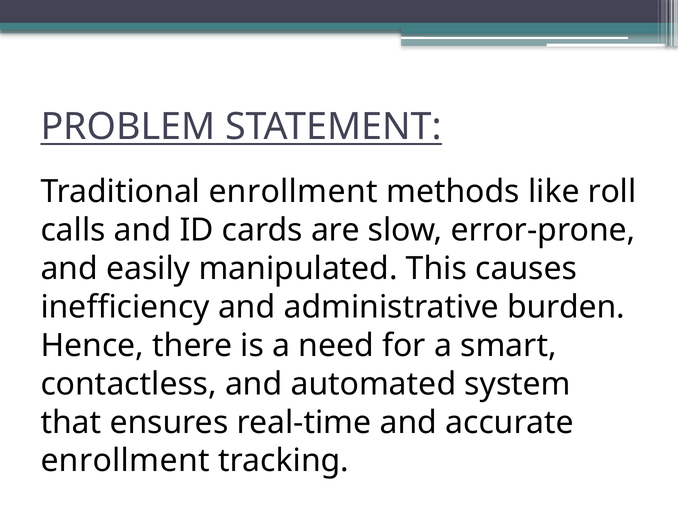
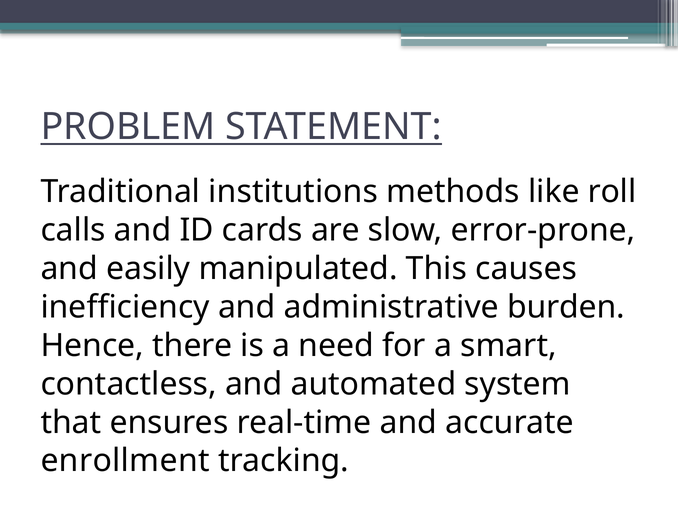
Traditional enrollment: enrollment -> institutions
